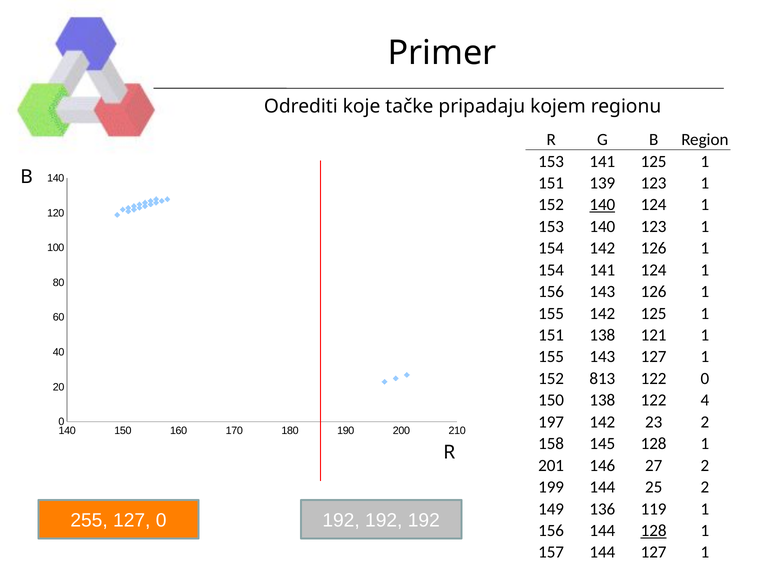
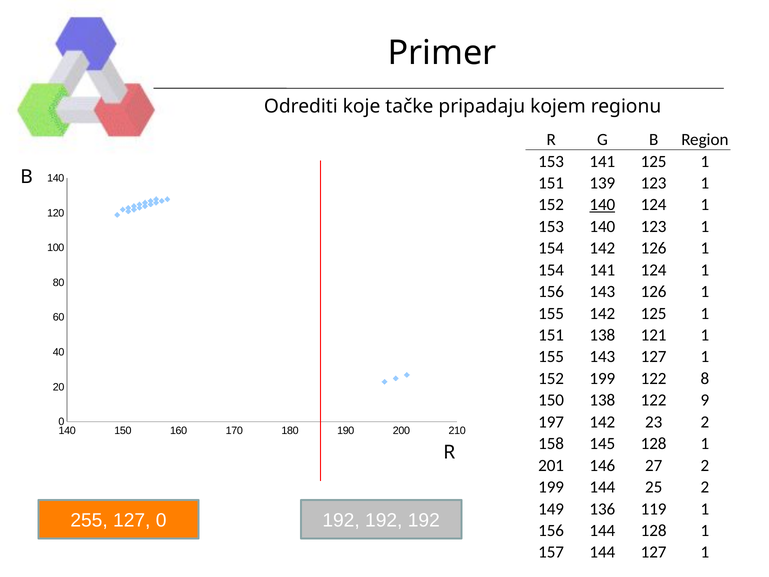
152 813: 813 -> 199
122 0: 0 -> 8
4: 4 -> 9
128 at (654, 530) underline: present -> none
